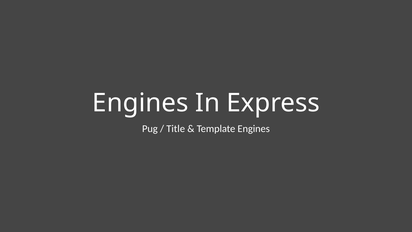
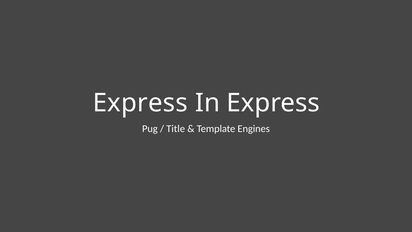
Engines at (140, 103): Engines -> Express
